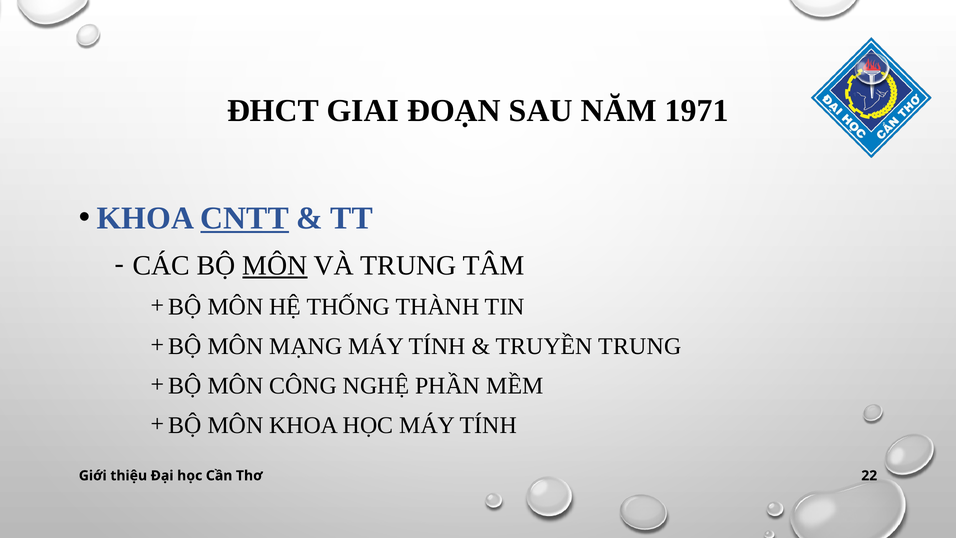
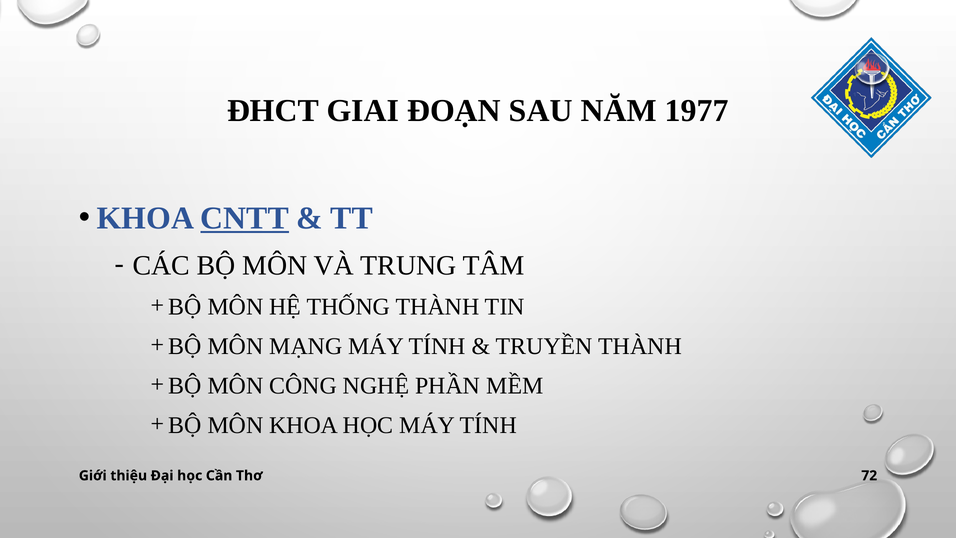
1971: 1971 -> 1977
MÔN at (275, 265) underline: present -> none
TRUYỀN TRUNG: TRUNG -> THÀNH
22: 22 -> 72
